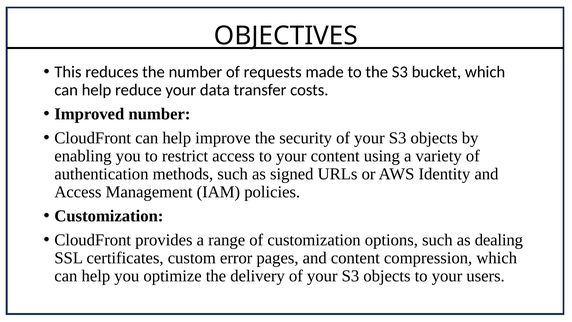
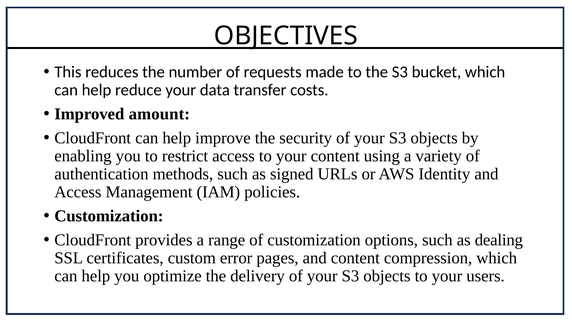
Improved number: number -> amount
